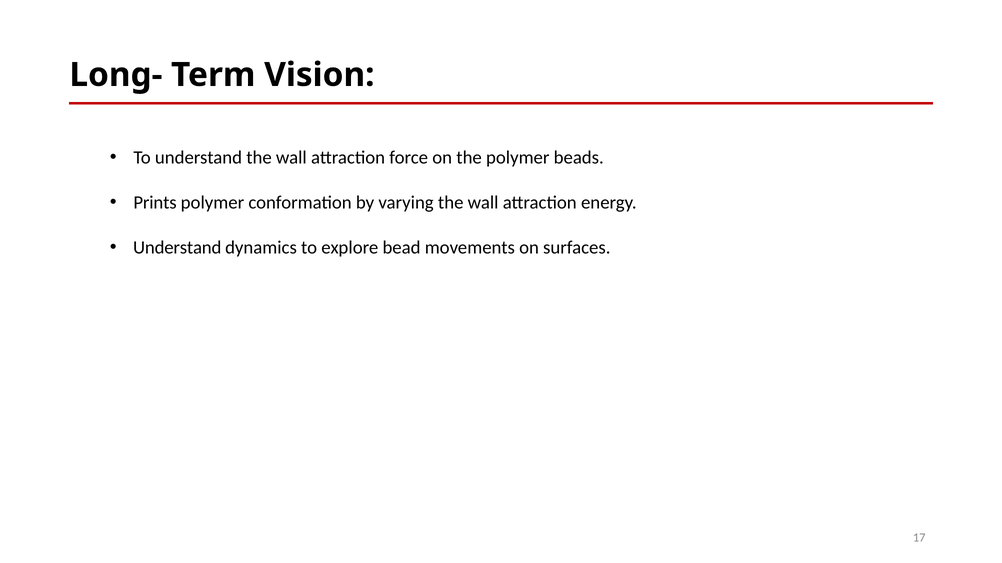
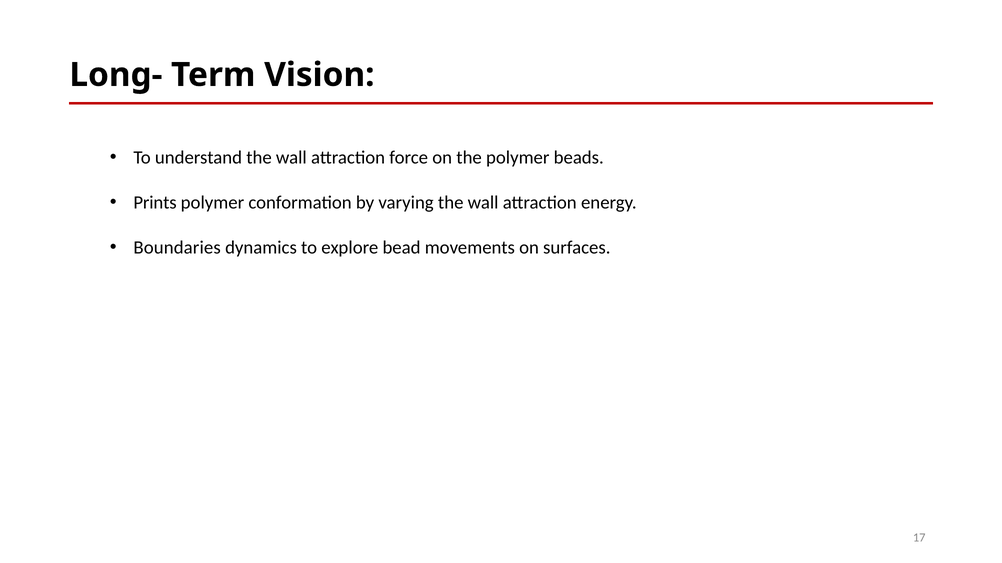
Understand at (177, 248): Understand -> Boundaries
